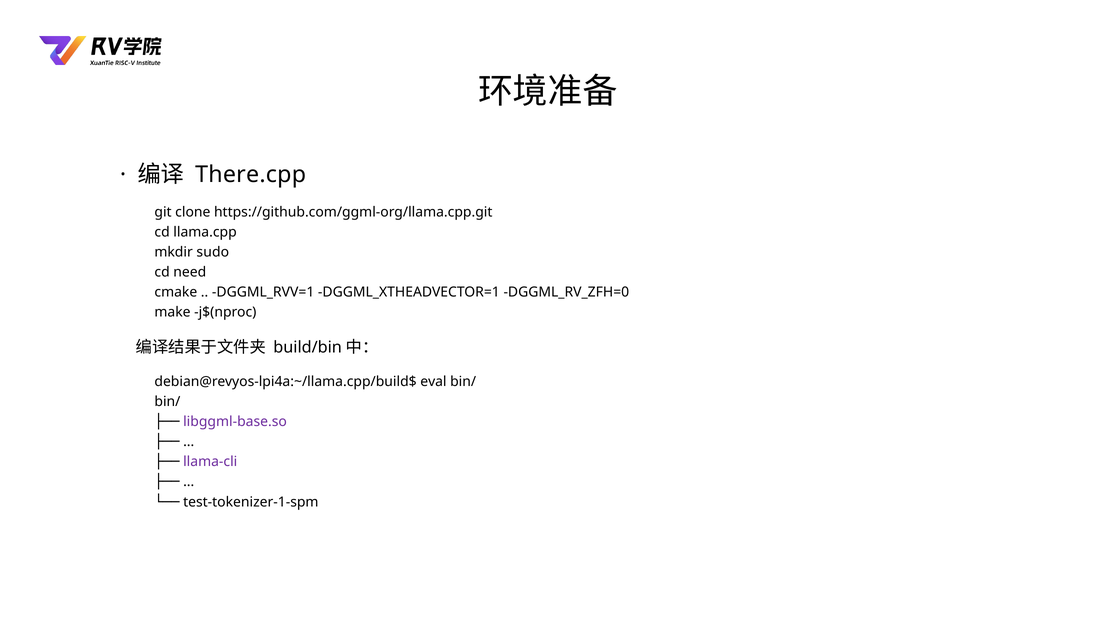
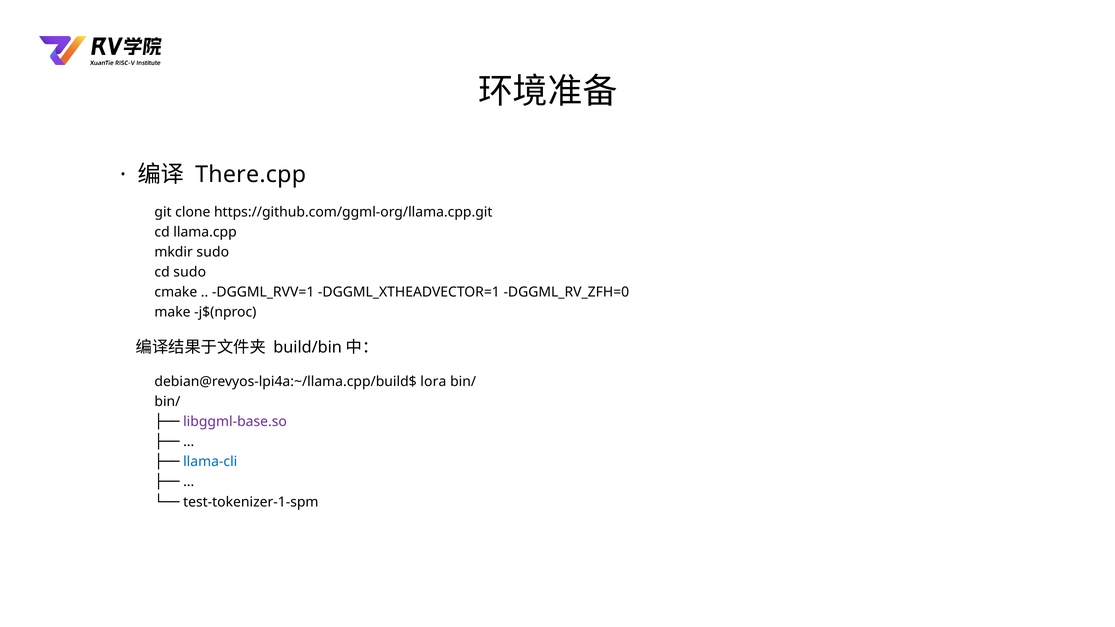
cd need: need -> sudo
eval: eval -> lora
llama-cli colour: purple -> blue
